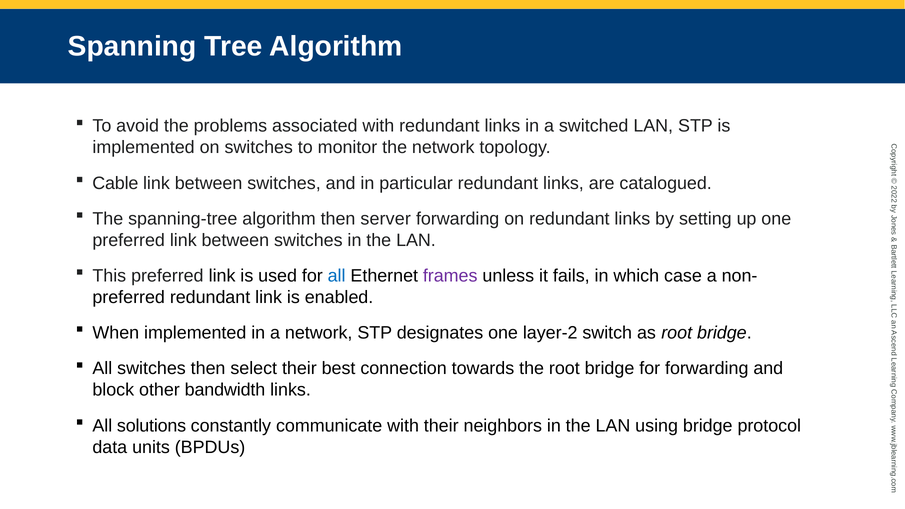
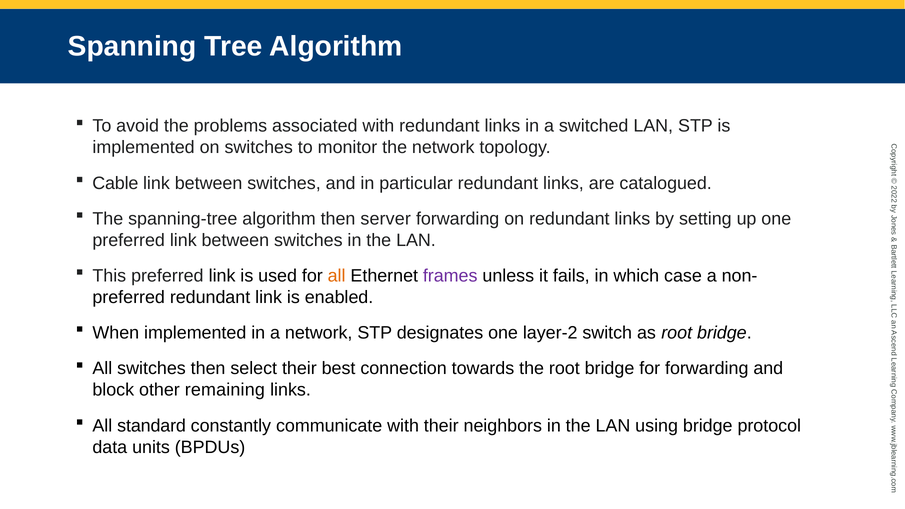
all at (337, 276) colour: blue -> orange
bandwidth: bandwidth -> remaining
solutions: solutions -> standard
